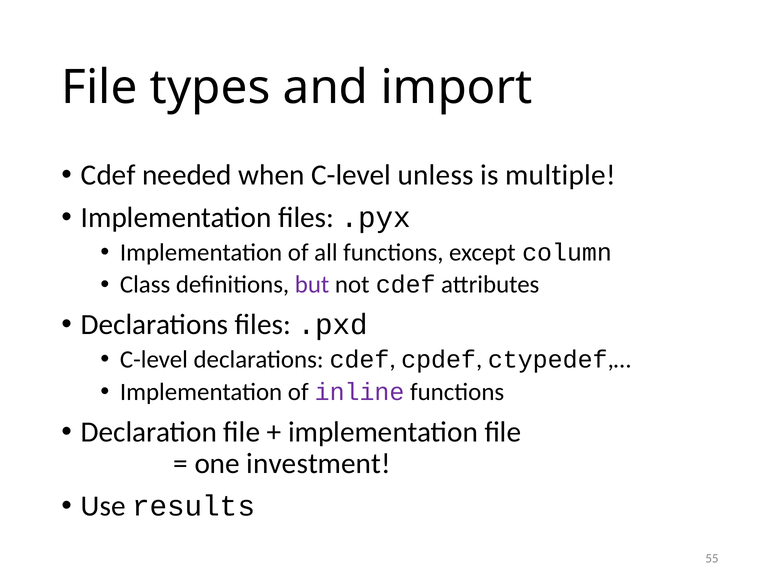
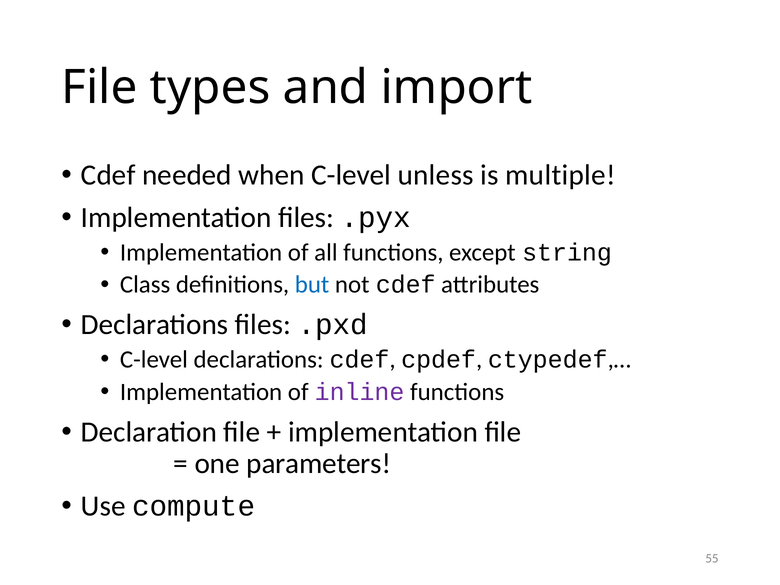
column: column -> string
but colour: purple -> blue
investment: investment -> parameters
results: results -> compute
